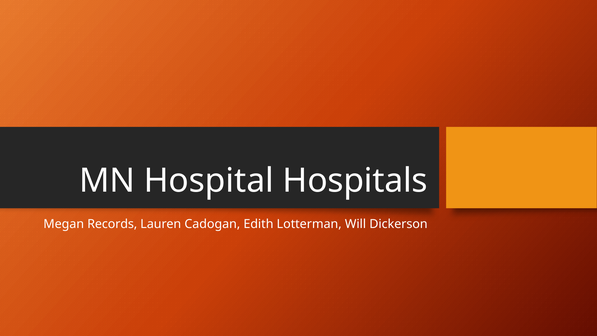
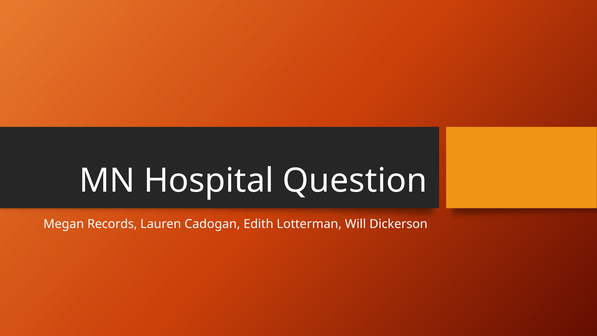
Hospitals: Hospitals -> Question
